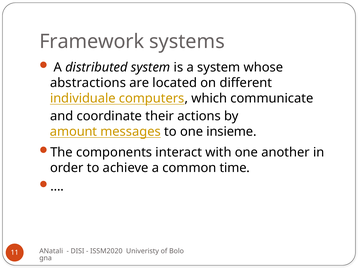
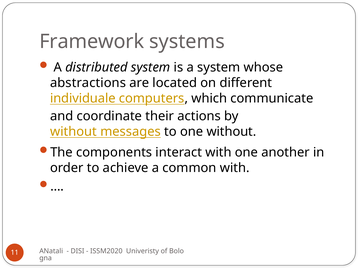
amount at (74, 131): amount -> without
one insieme: insieme -> without
common time: time -> with
